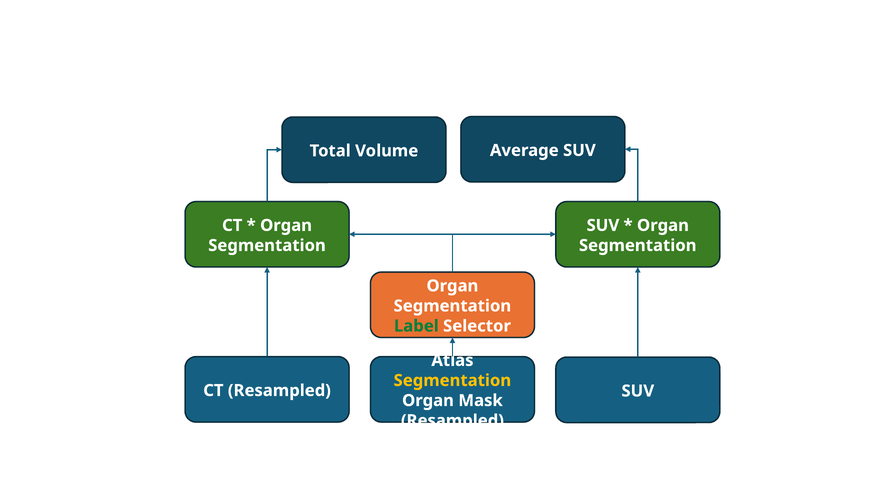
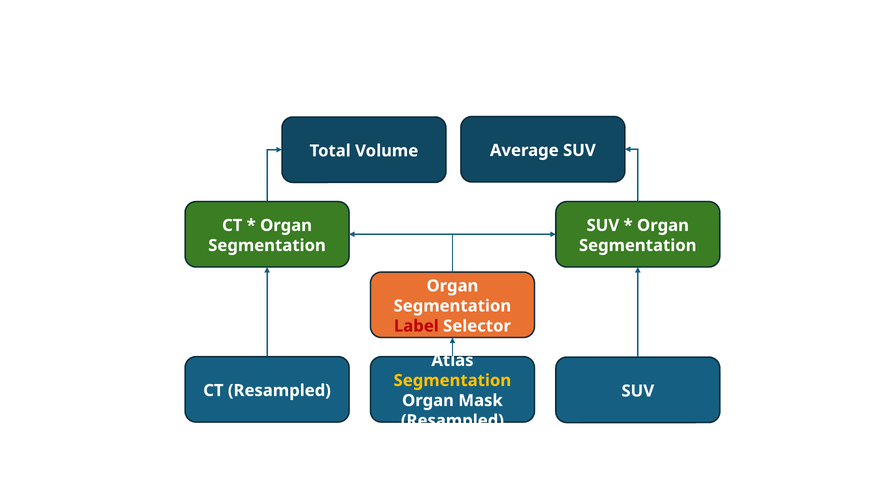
Label colour: green -> red
